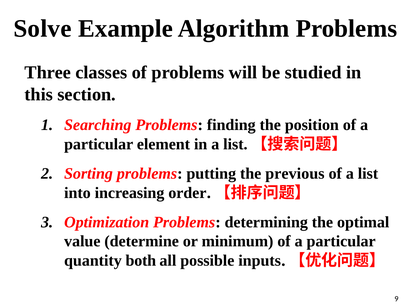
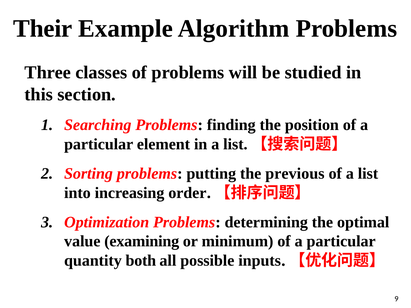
Solve: Solve -> Their
determine: determine -> examining
